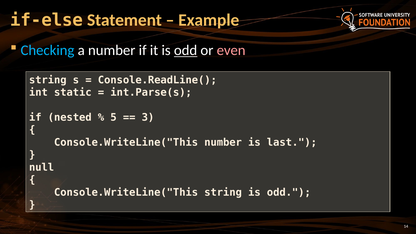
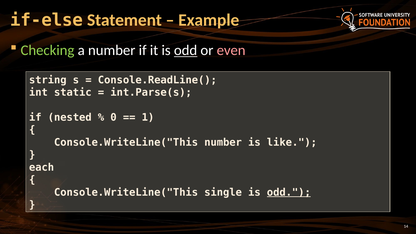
Checking colour: light blue -> light green
5: 5 -> 0
3: 3 -> 1
last: last -> like
null: null -> each
Console.WriteLine("This string: string -> single
odd at (289, 192) underline: none -> present
